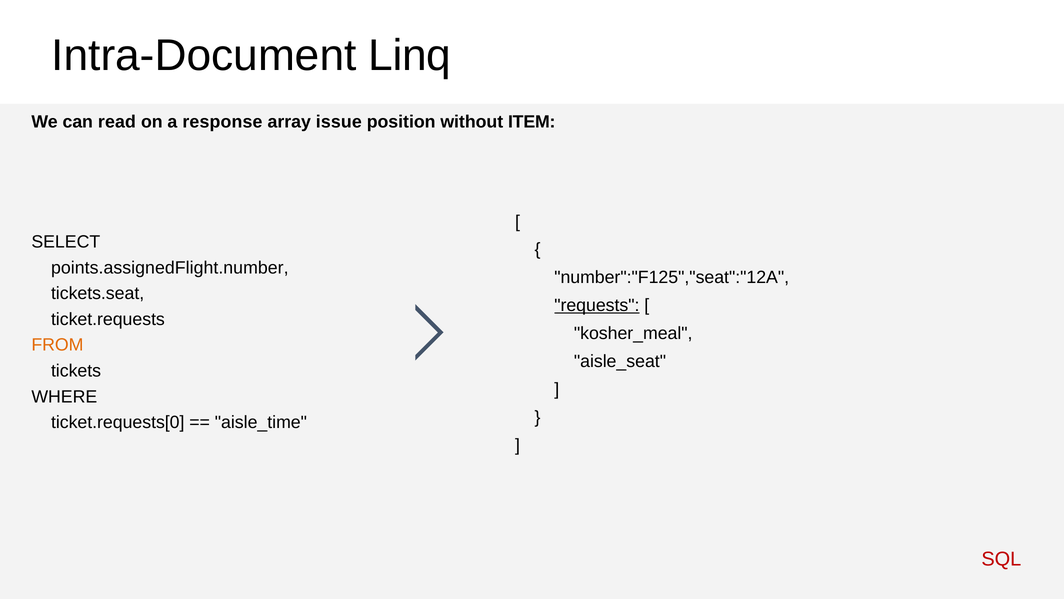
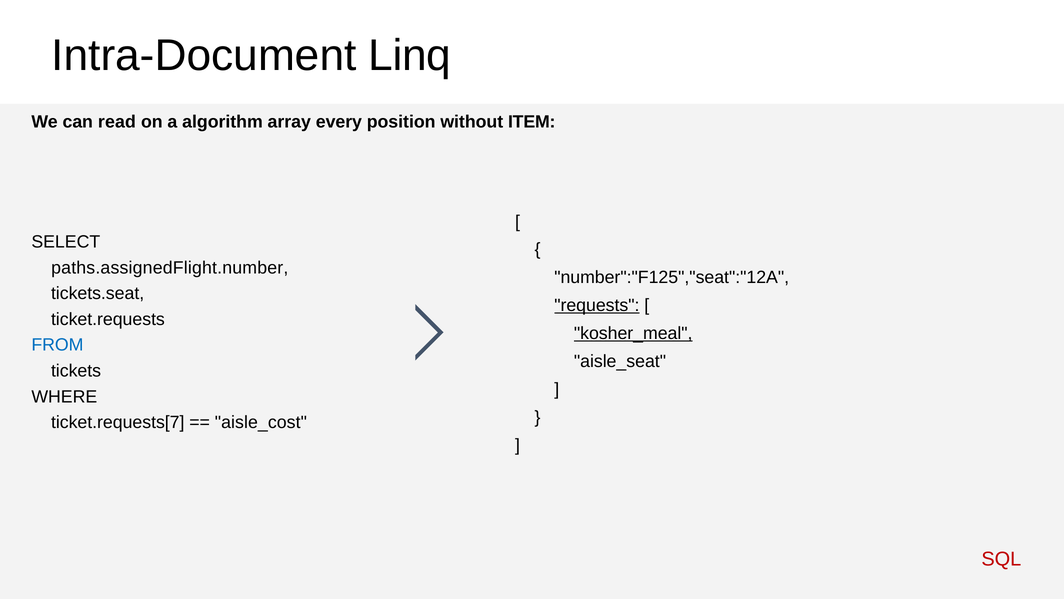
response: response -> algorithm
issue: issue -> every
points.assignedFlight.number: points.assignedFlight.number -> paths.assignedFlight.number
kosher_meal underline: none -> present
FROM colour: orange -> blue
ticket.requests[0: ticket.requests[0 -> ticket.requests[7
aisle_time: aisle_time -> aisle_cost
